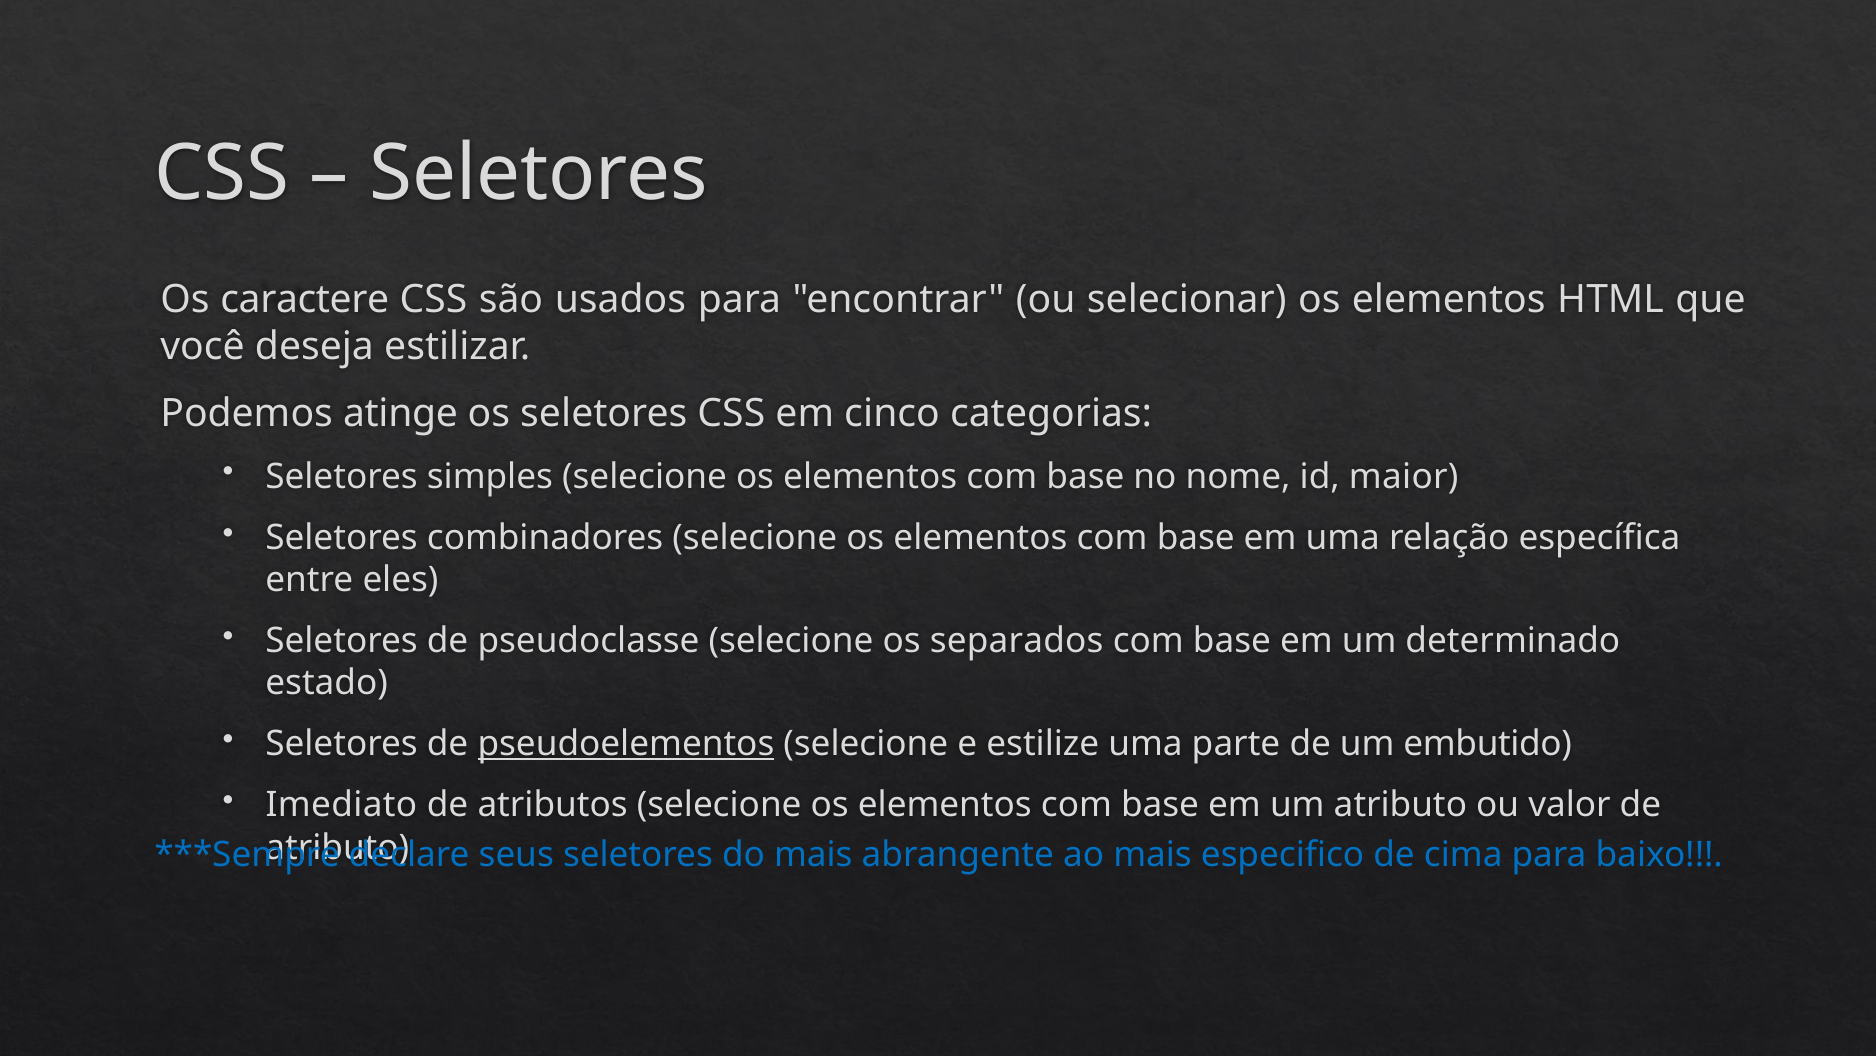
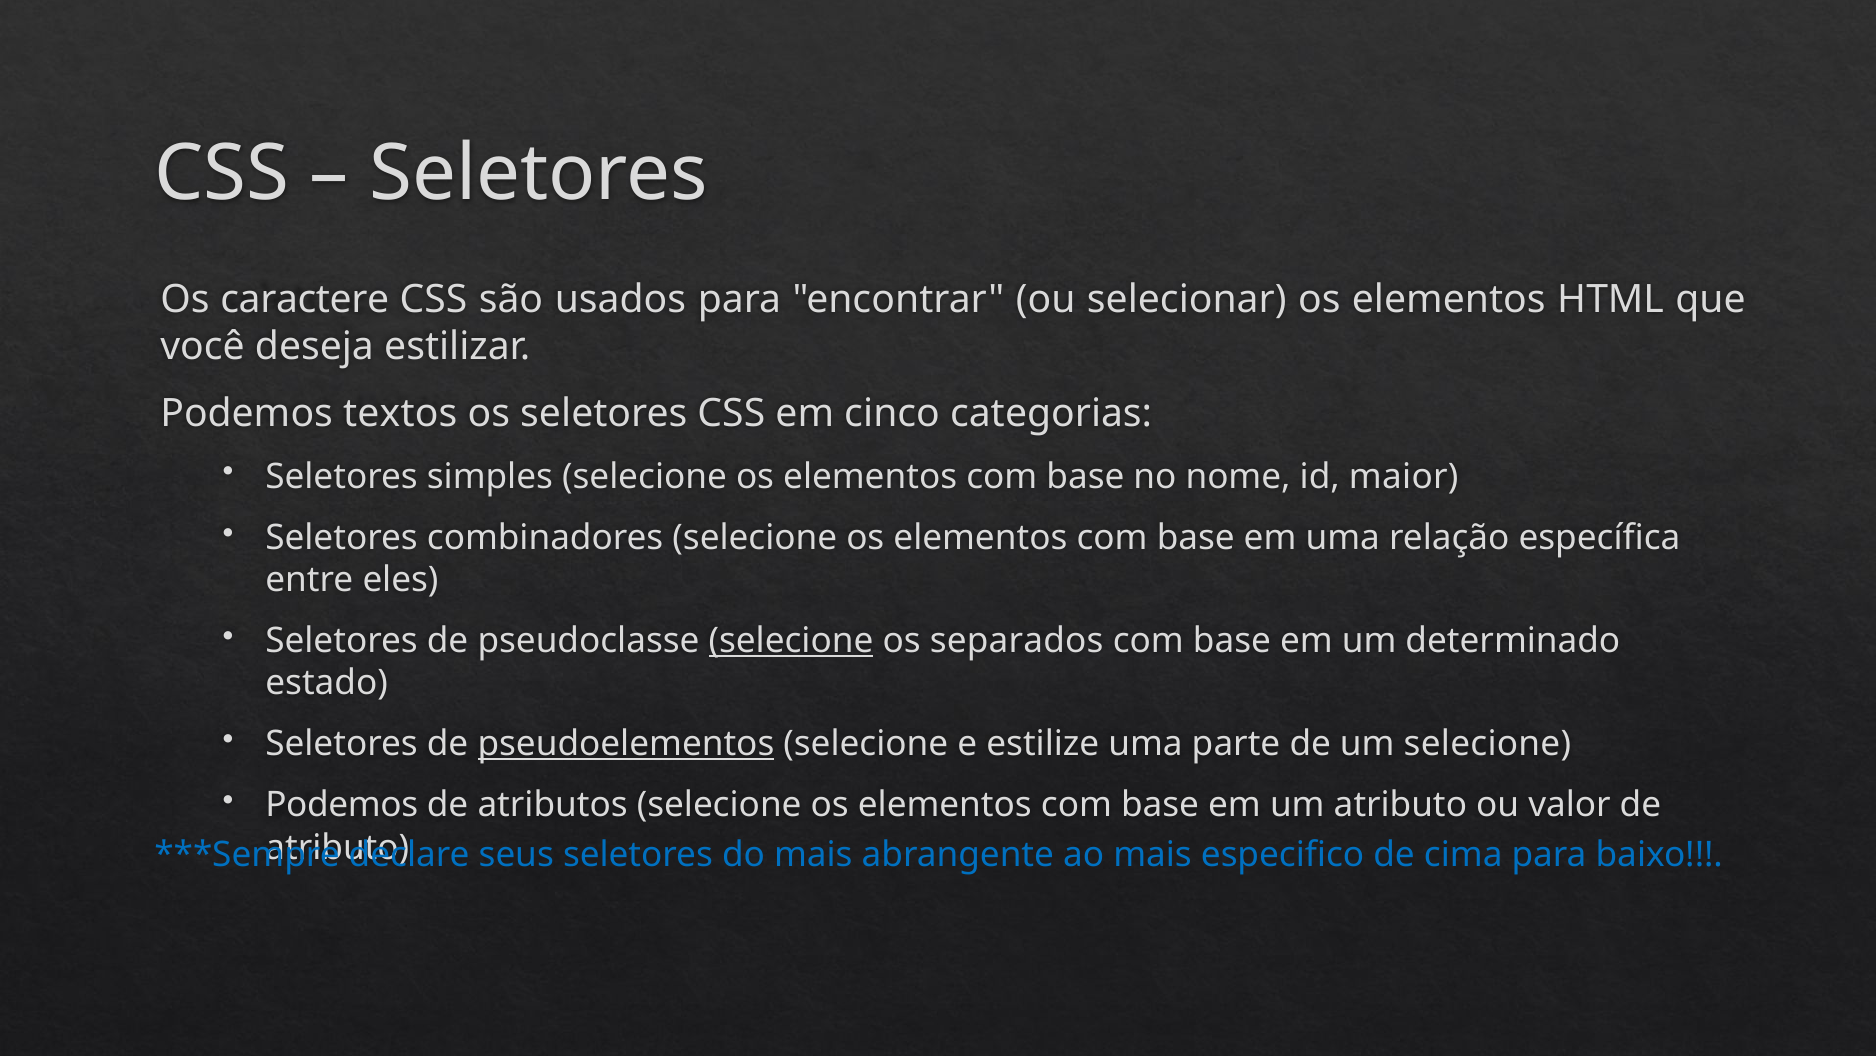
atinge: atinge -> textos
selecione at (791, 640) underline: none -> present
um embutido: embutido -> selecione
Imediato at (341, 805): Imediato -> Podemos
